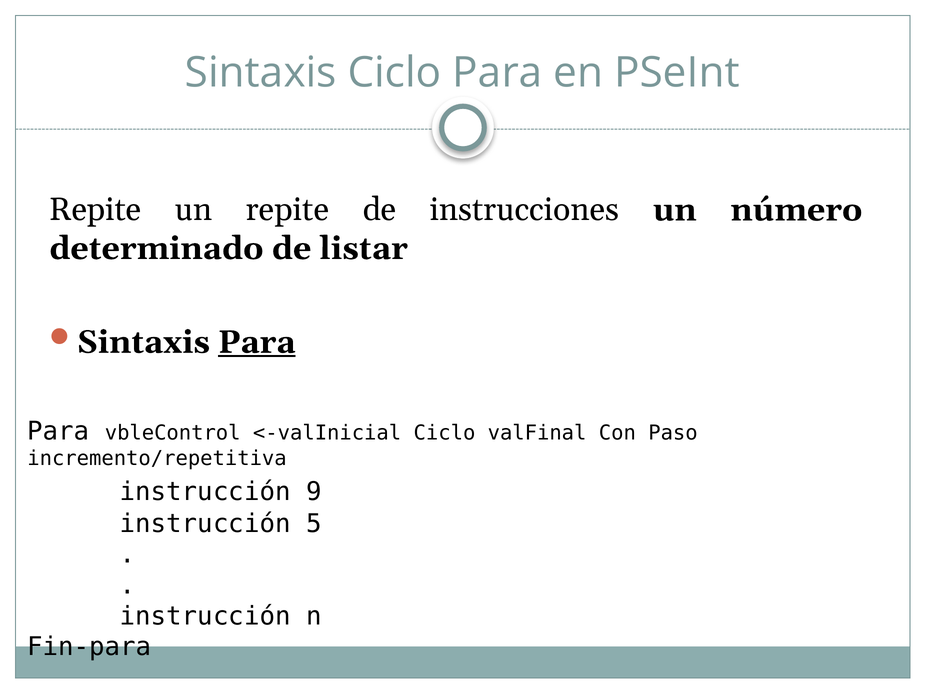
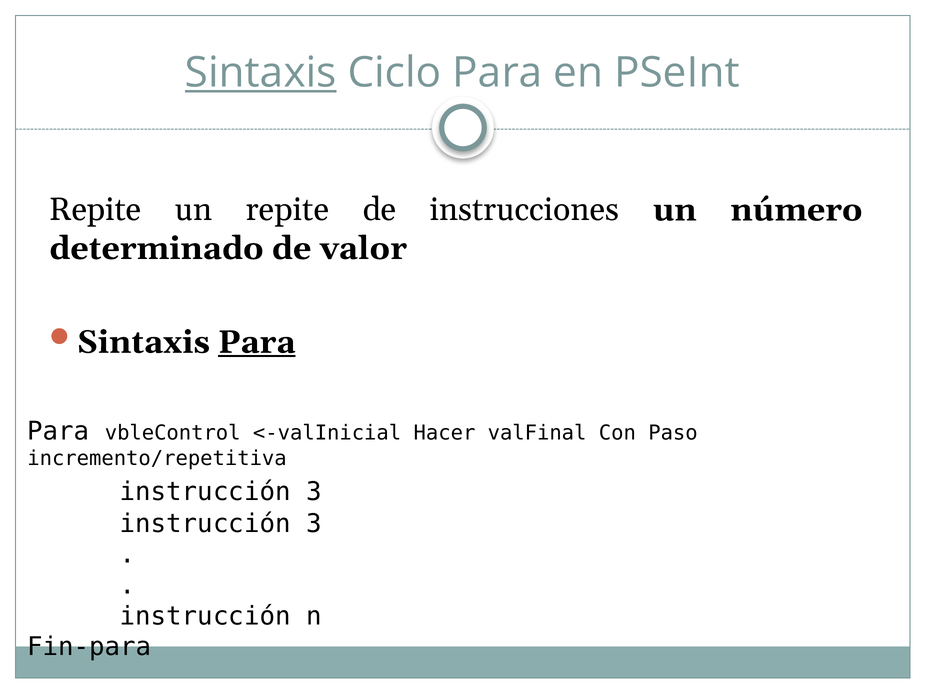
Sintaxis at (261, 73) underline: none -> present
listar: listar -> valor
<-valInicial Ciclo: Ciclo -> Hacer
9 at (314, 492): 9 -> 3
5 at (314, 524): 5 -> 3
